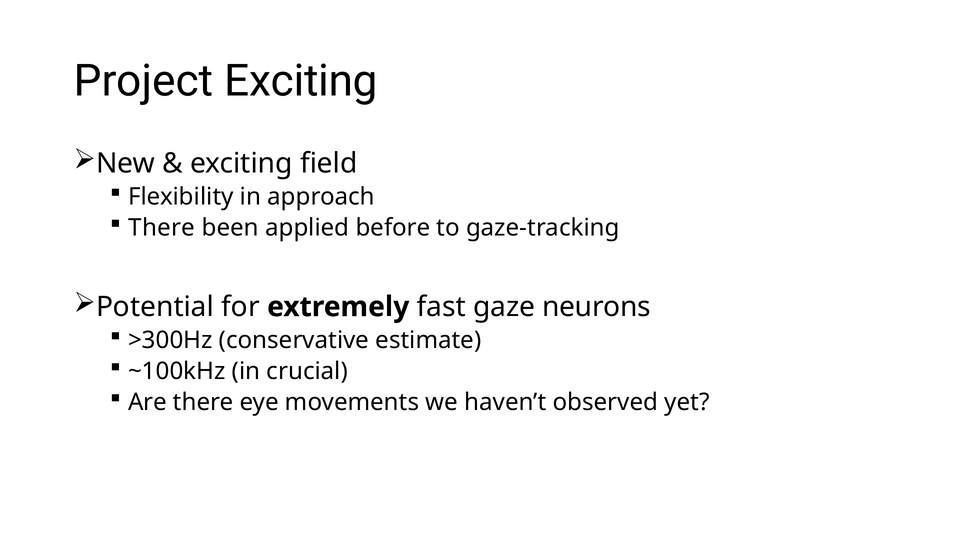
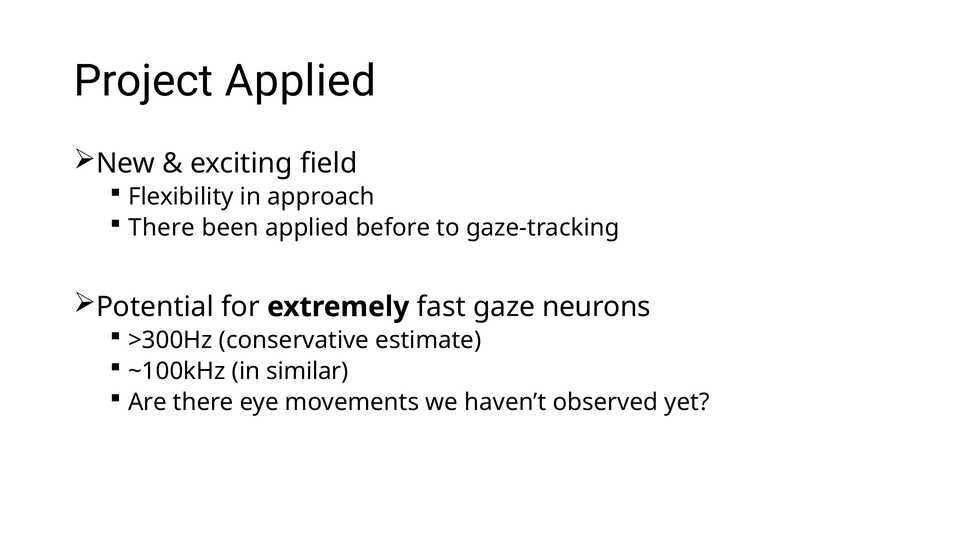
Project Exciting: Exciting -> Applied
crucial: crucial -> similar
